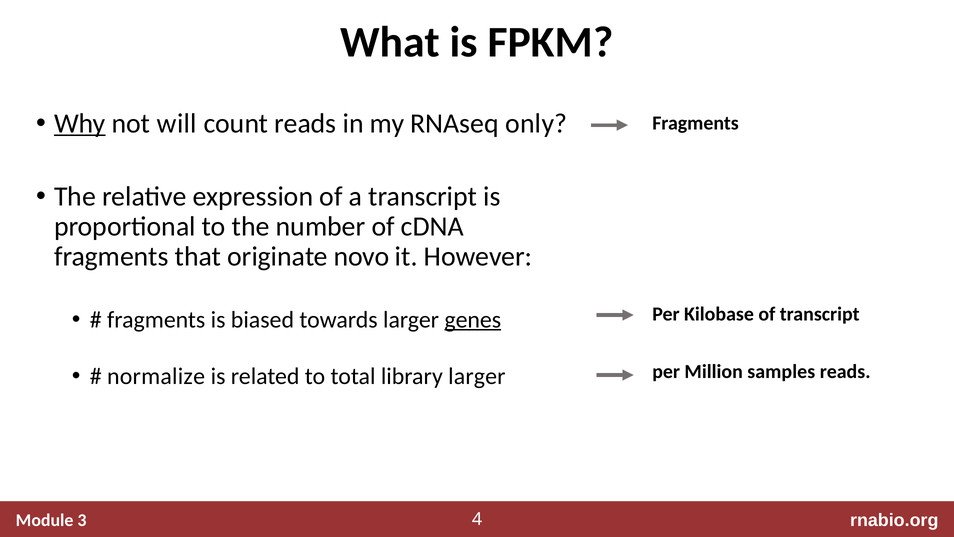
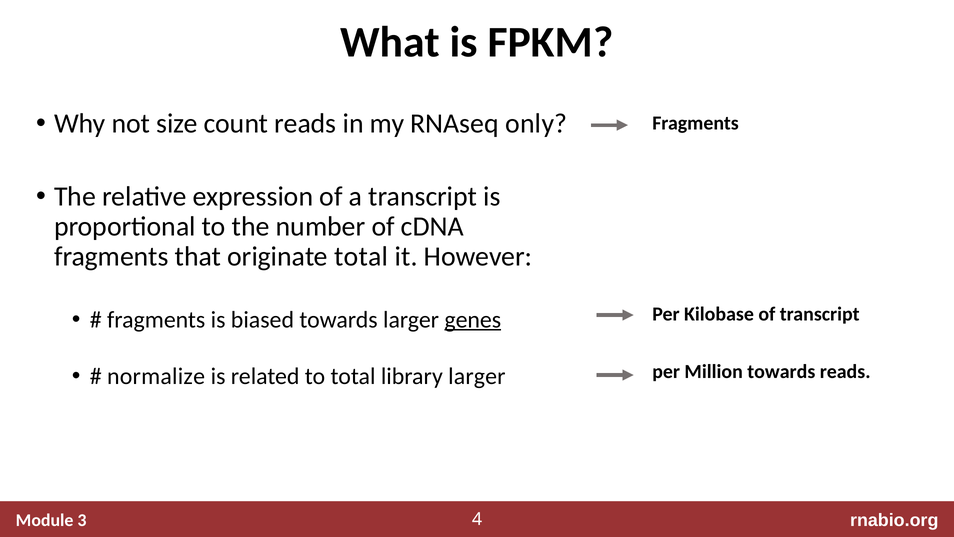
Why underline: present -> none
will: will -> size
originate novo: novo -> total
Million samples: samples -> towards
